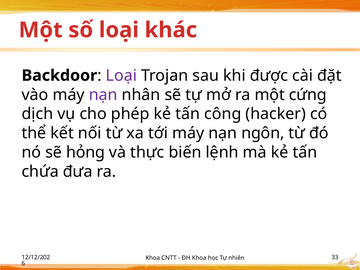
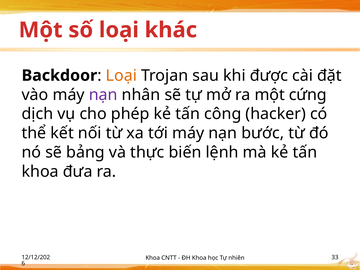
Loại colour: purple -> orange
ngôn: ngôn -> bước
hỏng: hỏng -> bảng
chứa at (40, 172): chứa -> khoa
